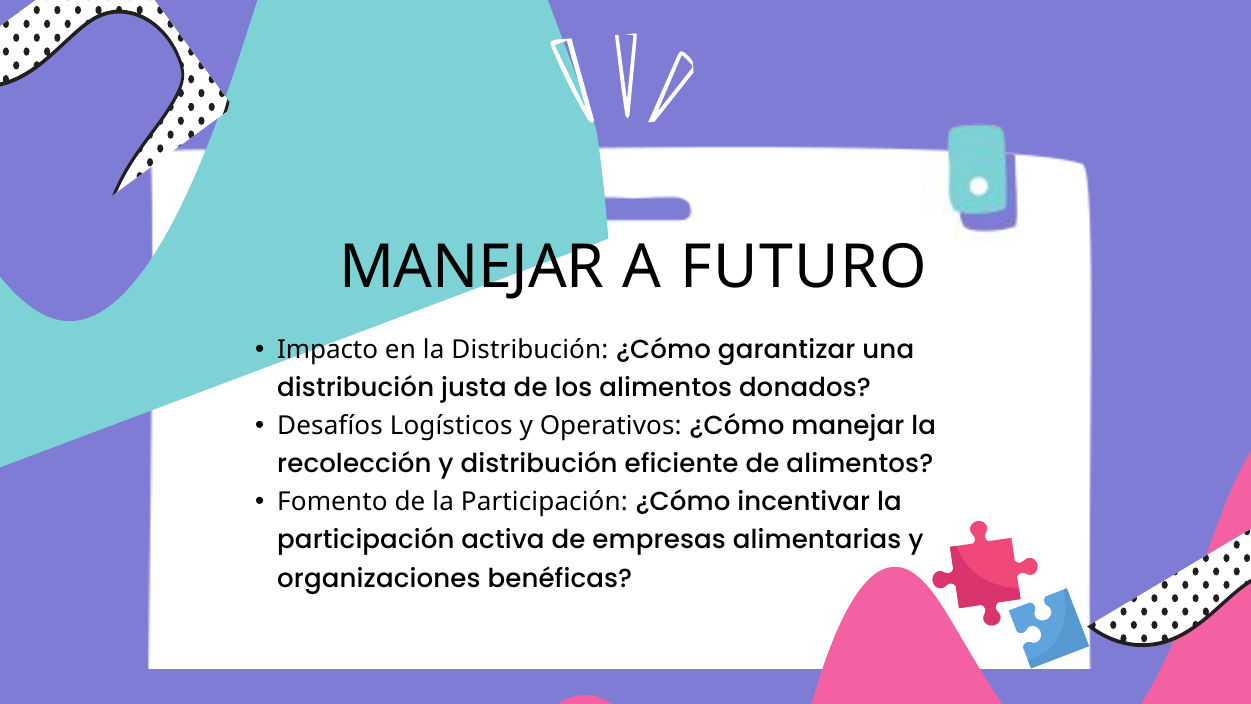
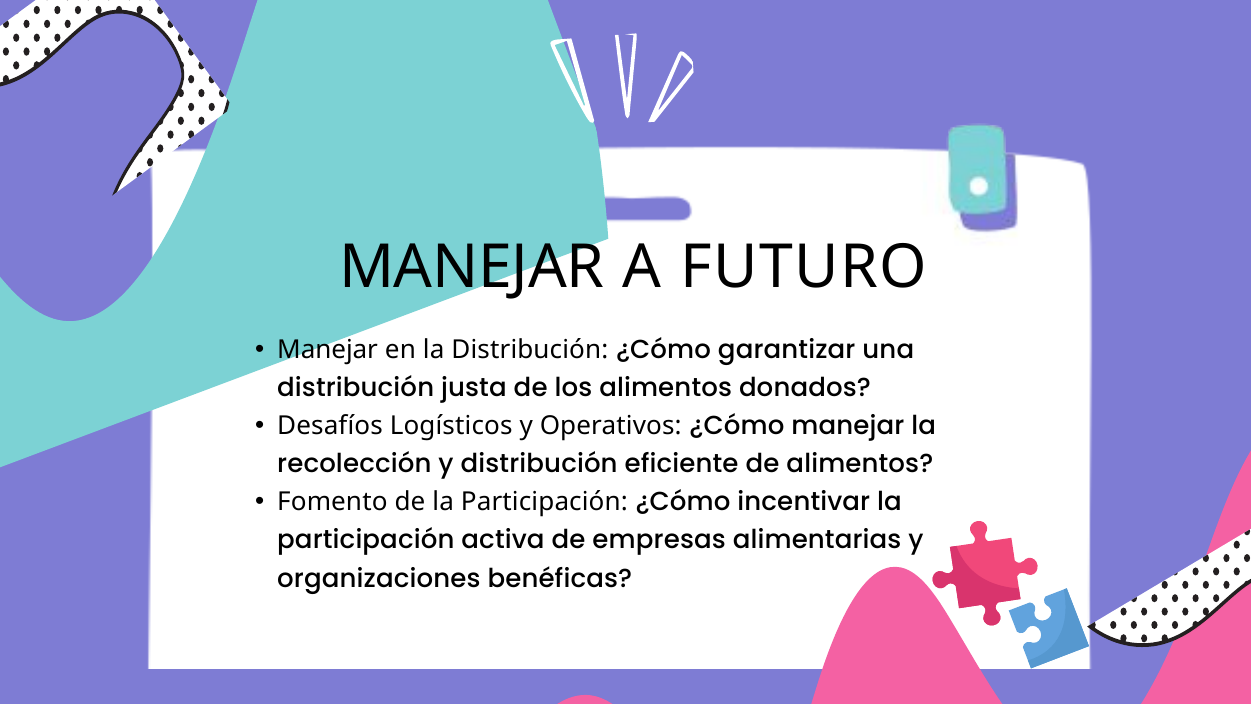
Impacto at (328, 350): Impacto -> Manejar
